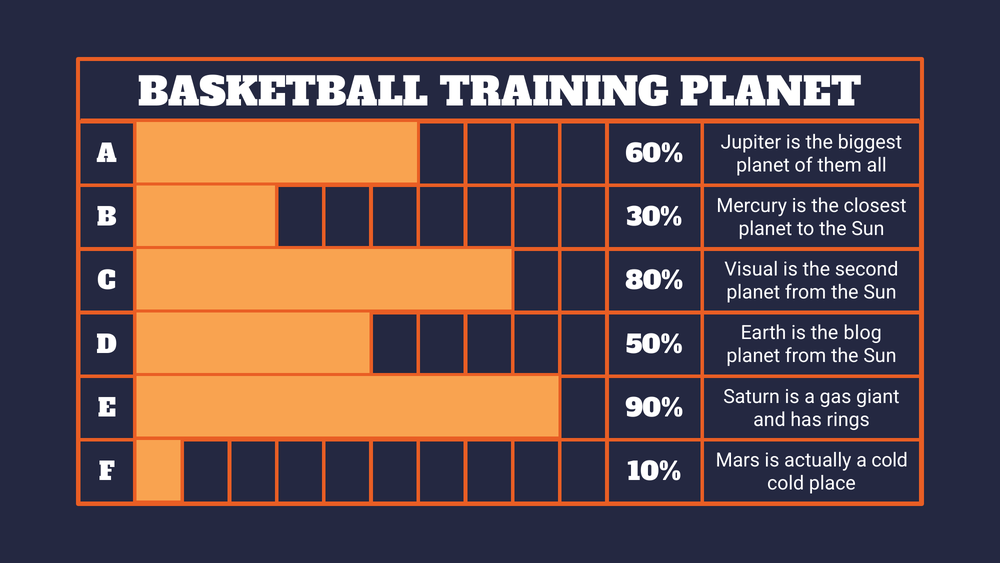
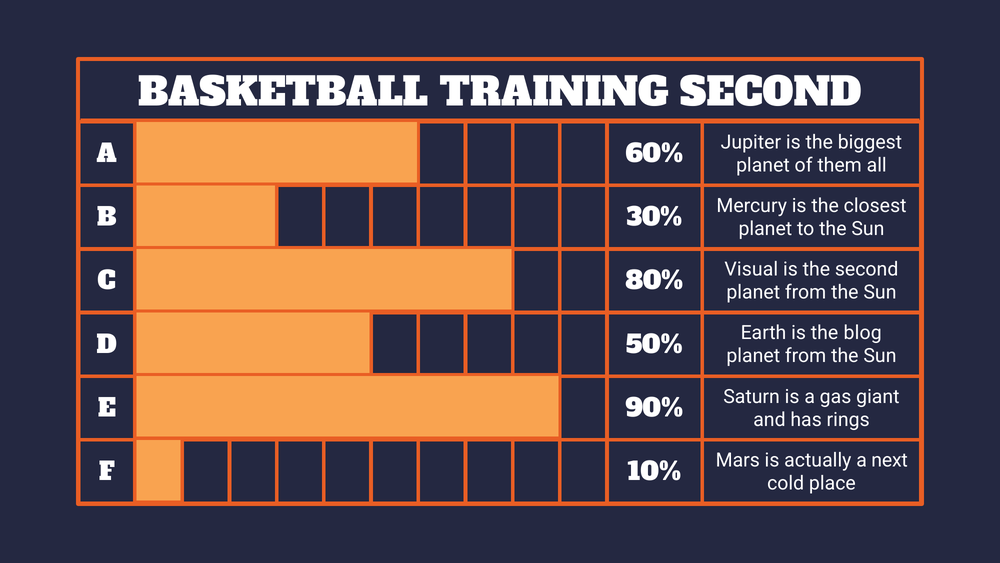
TRAINING PLANET: PLANET -> SECOND
a cold: cold -> next
